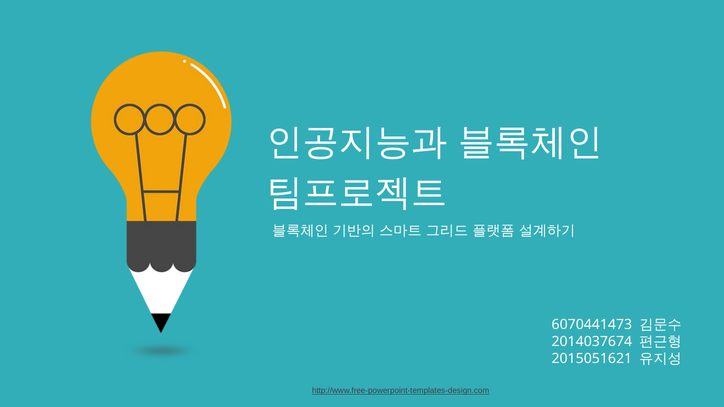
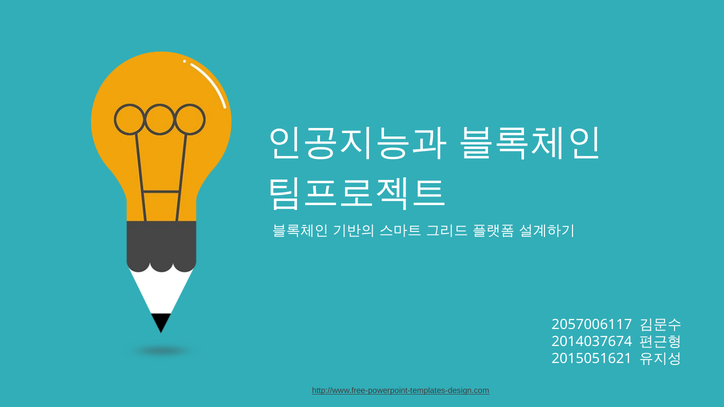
6070441473: 6070441473 -> 2057006117
